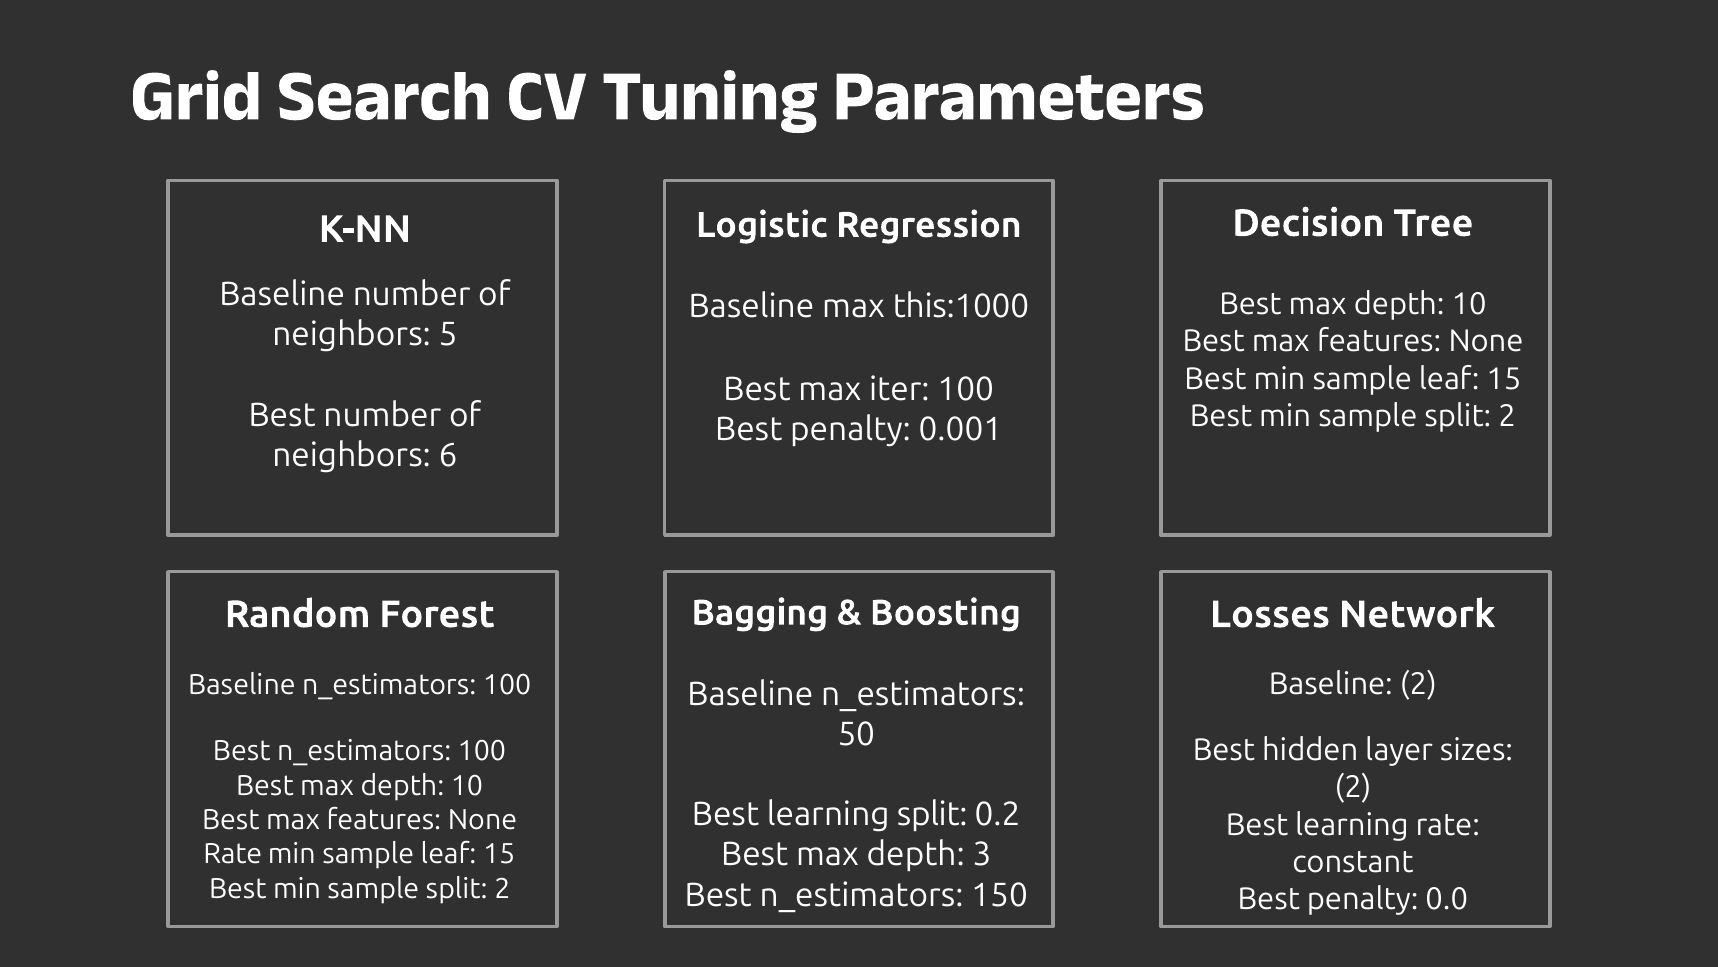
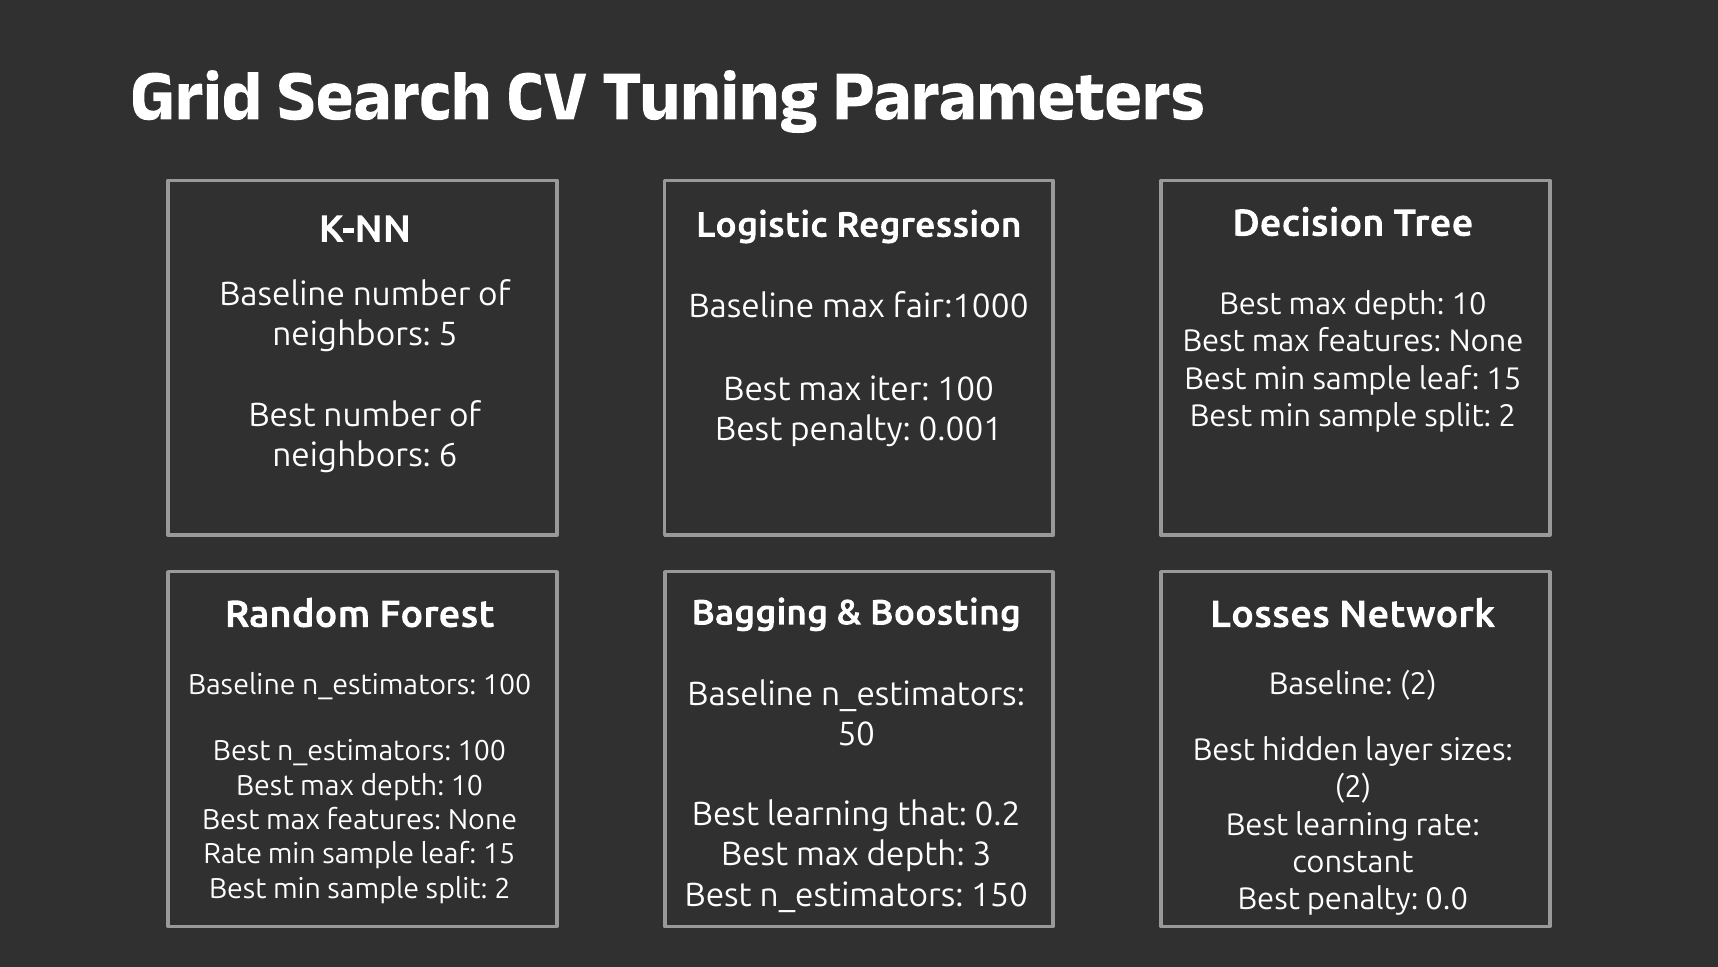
this:1000: this:1000 -> fair:1000
learning split: split -> that
